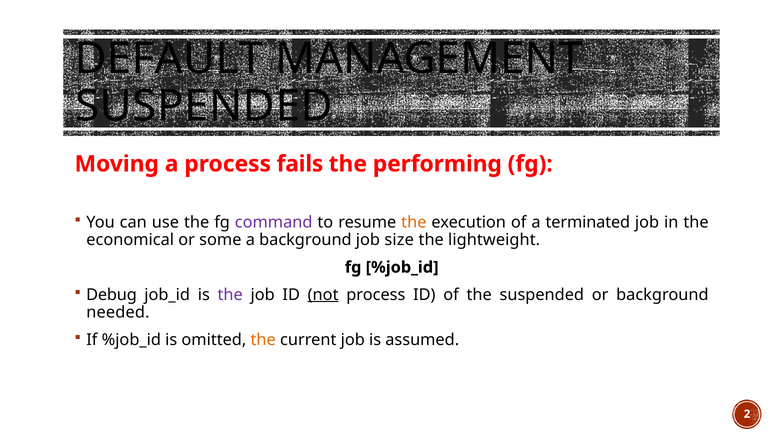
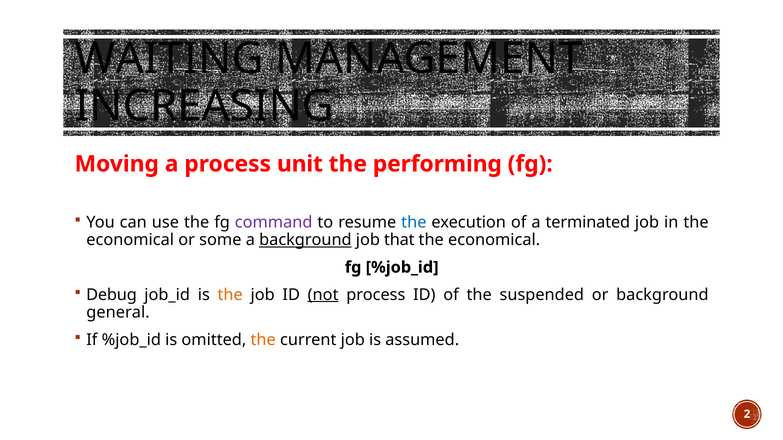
DEFAULT: DEFAULT -> WAITING
SUSPENDED at (204, 106): SUSPENDED -> INCREASING
fails: fails -> unit
the at (414, 223) colour: orange -> blue
background at (305, 240) underline: none -> present
size: size -> that
lightweight at (494, 240): lightweight -> economical
the at (230, 295) colour: purple -> orange
needed: needed -> general
